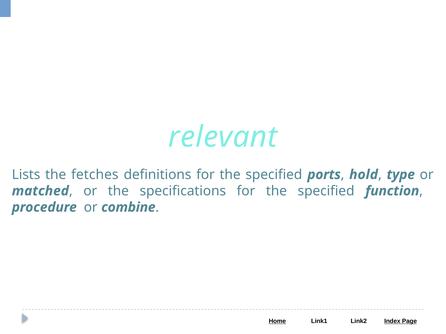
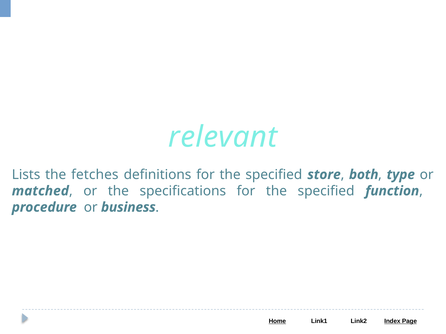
ports: ports -> store
hold: hold -> both
combine: combine -> business
